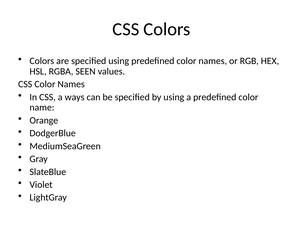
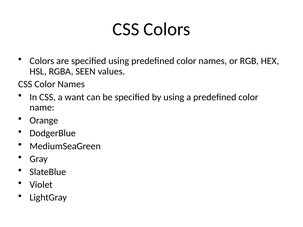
ways: ways -> want
